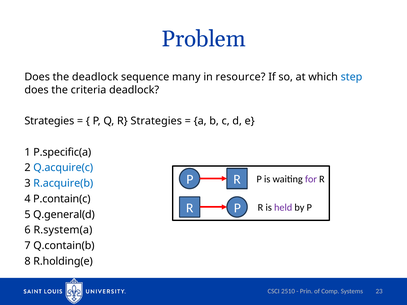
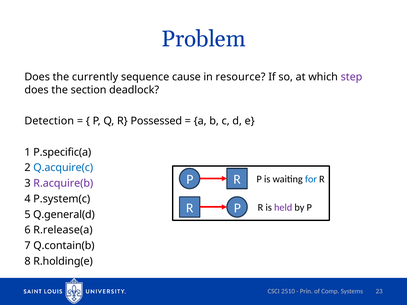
the deadlock: deadlock -> currently
many: many -> cause
step colour: blue -> purple
criteria: criteria -> section
Strategies at (49, 121): Strategies -> Detection
R Strategies: Strategies -> Possessed
for colour: purple -> blue
R.acquire(b colour: blue -> purple
P.contain(c: P.contain(c -> P.system(c
R.system(a: R.system(a -> R.release(a
